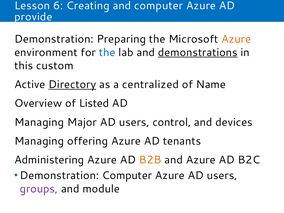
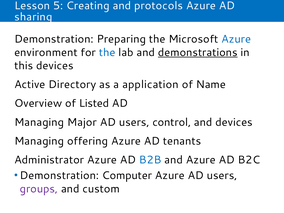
6: 6 -> 5
and computer: computer -> protocols
provide: provide -> sharing
Azure at (236, 39) colour: orange -> blue
this custom: custom -> devices
Directory underline: present -> none
centralized: centralized -> application
Administering: Administering -> Administrator
B2B colour: orange -> blue
module: module -> custom
